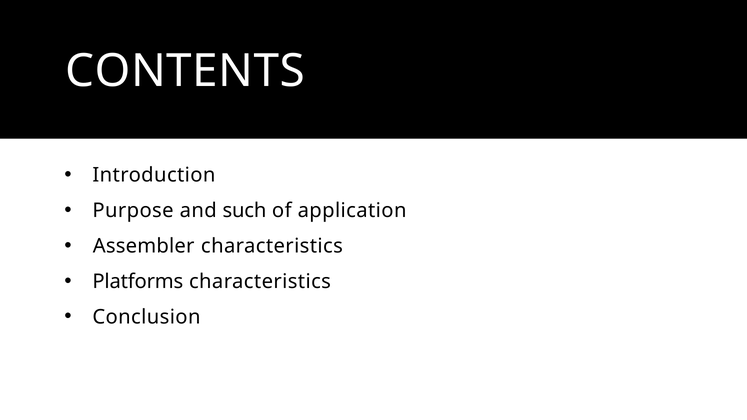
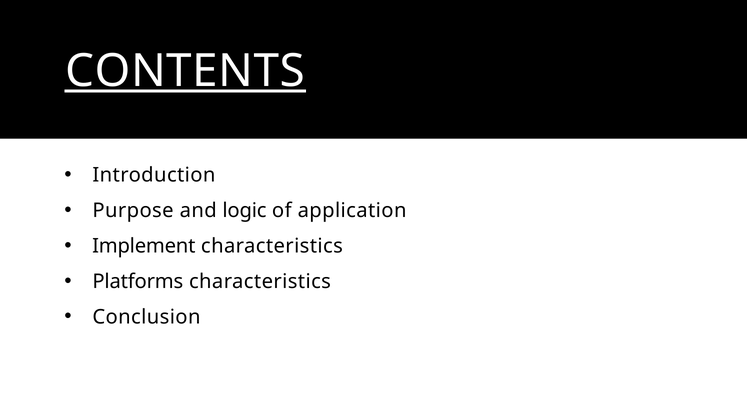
CONTENTS underline: none -> present
such: such -> logic
Assembler: Assembler -> Implement
